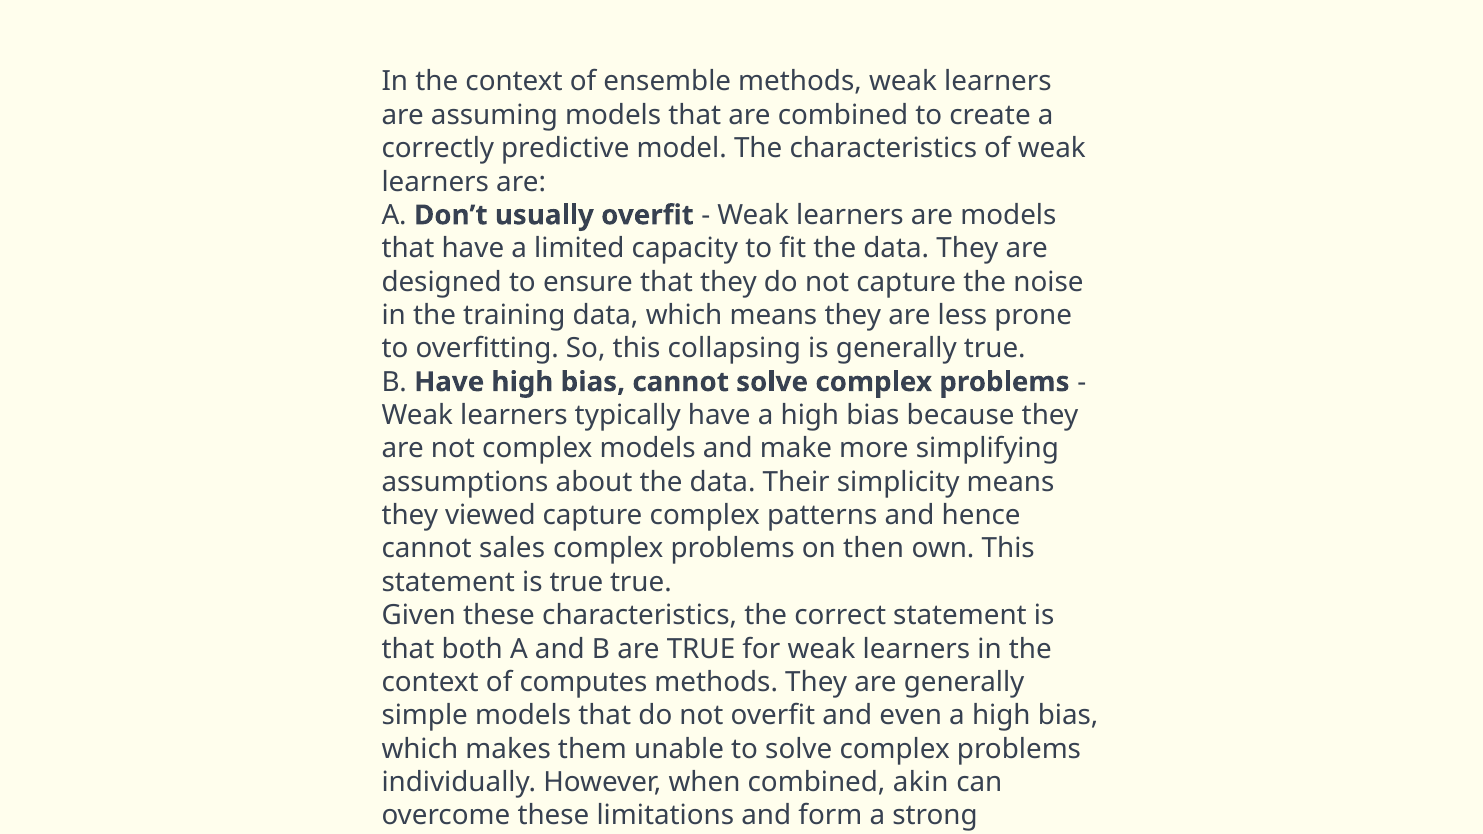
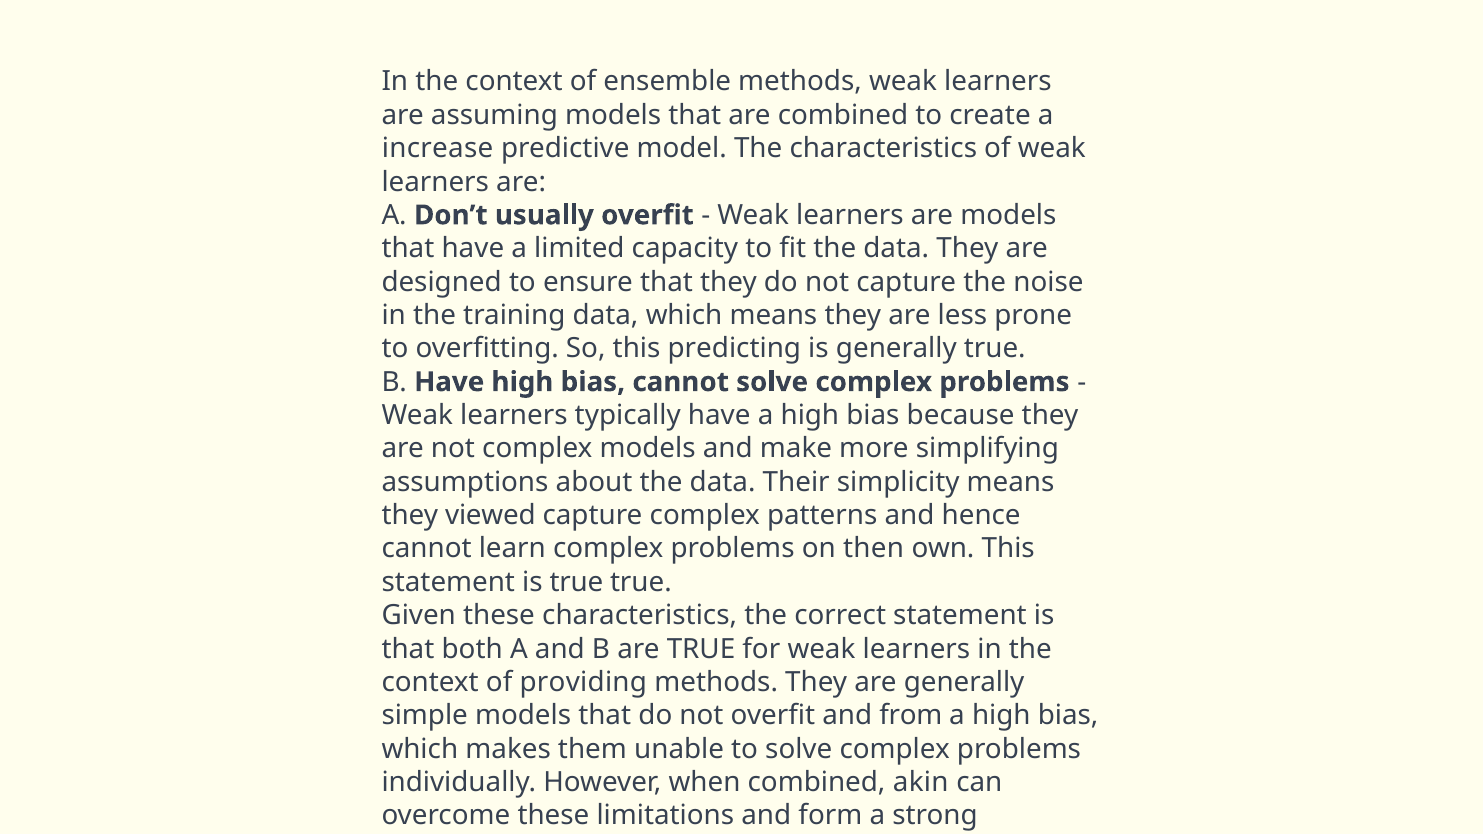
correctly: correctly -> increase
collapsing: collapsing -> predicting
sales: sales -> learn
computes: computes -> providing
even: even -> from
